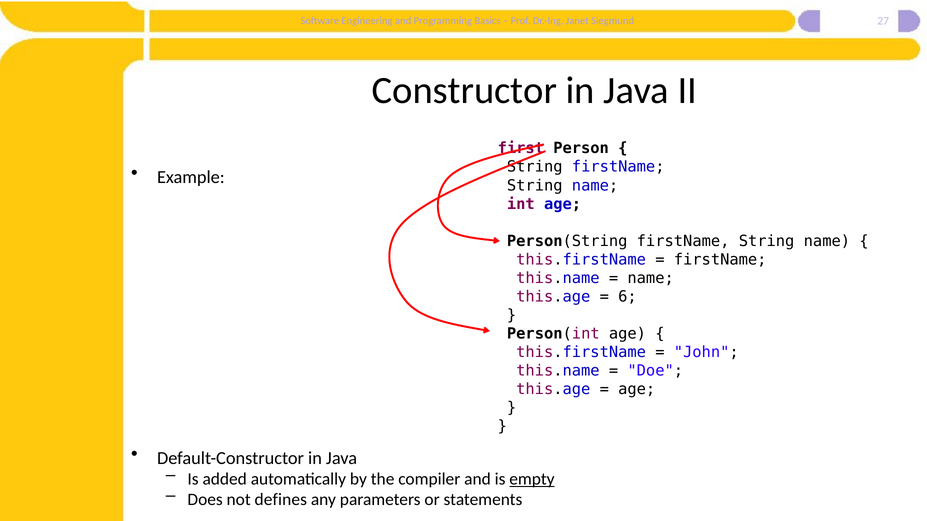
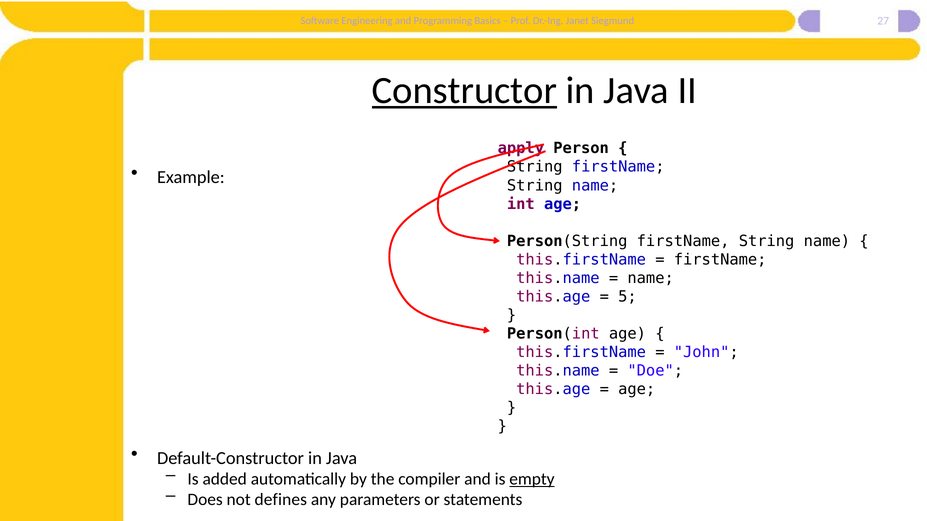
Constructor underline: none -> present
first: first -> apply
6: 6 -> 5
